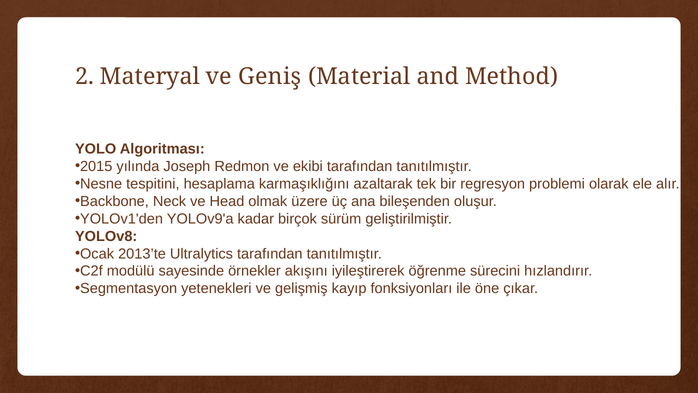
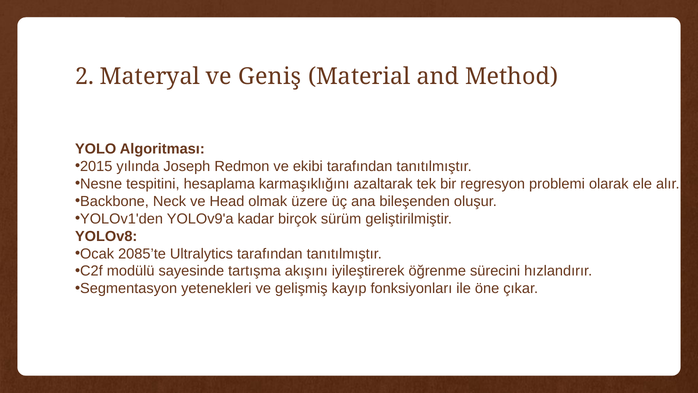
2013’te: 2013’te -> 2085’te
örnekler: örnekler -> tartışma
